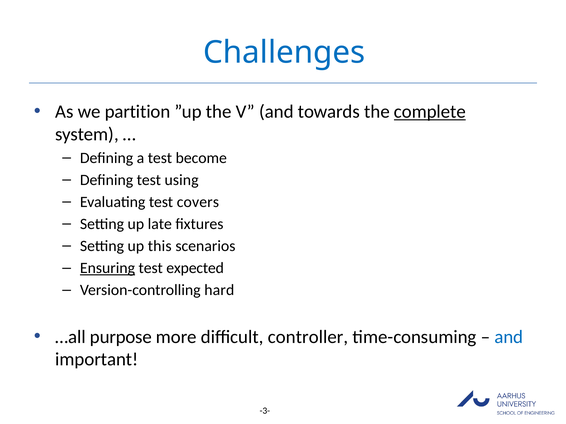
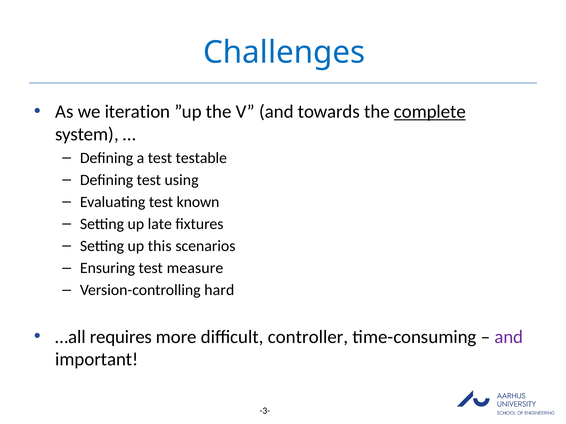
partition: partition -> iteration
become: become -> testable
covers: covers -> known
Ensuring underline: present -> none
expected: expected -> measure
purpose: purpose -> requires
and at (509, 337) colour: blue -> purple
